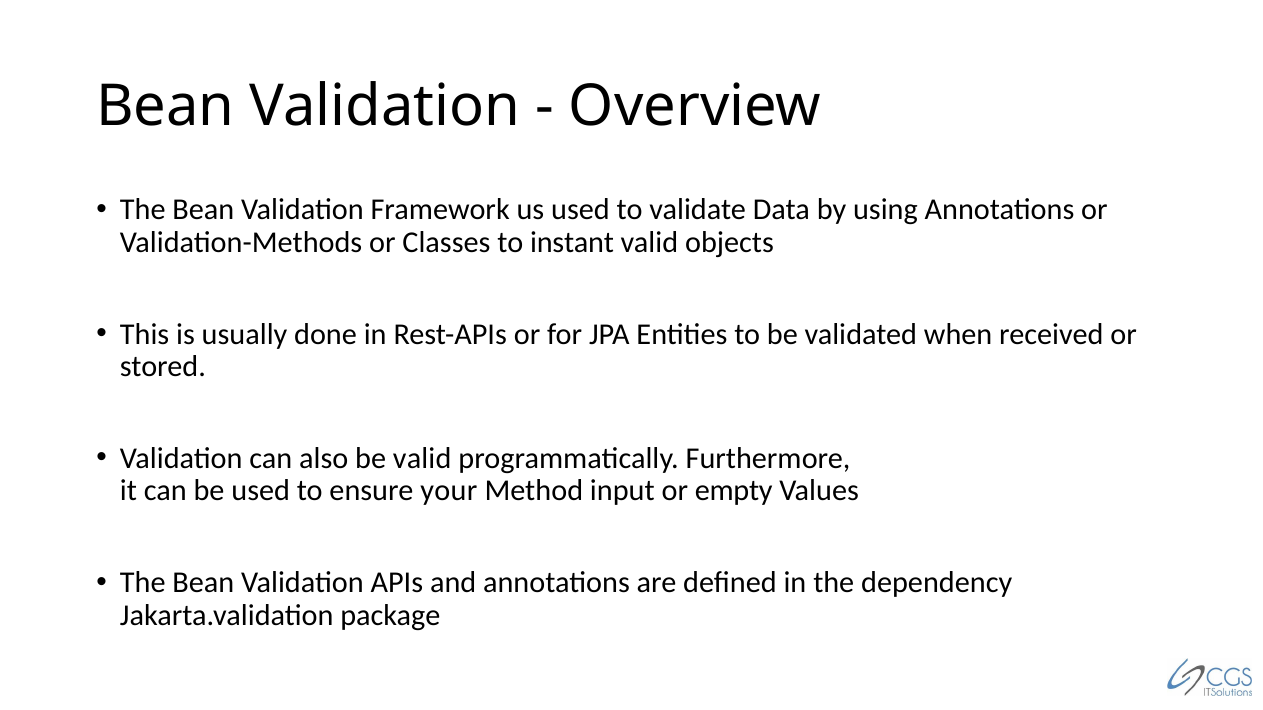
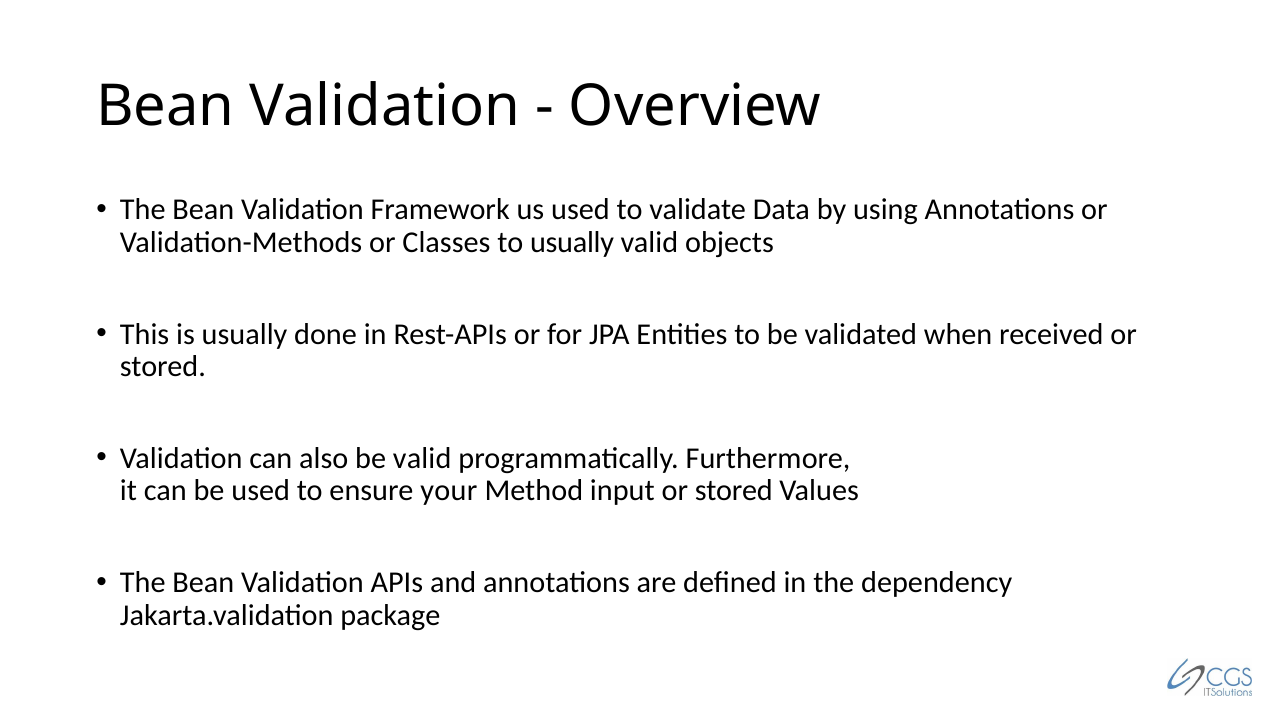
to instant: instant -> usually
input or empty: empty -> stored
